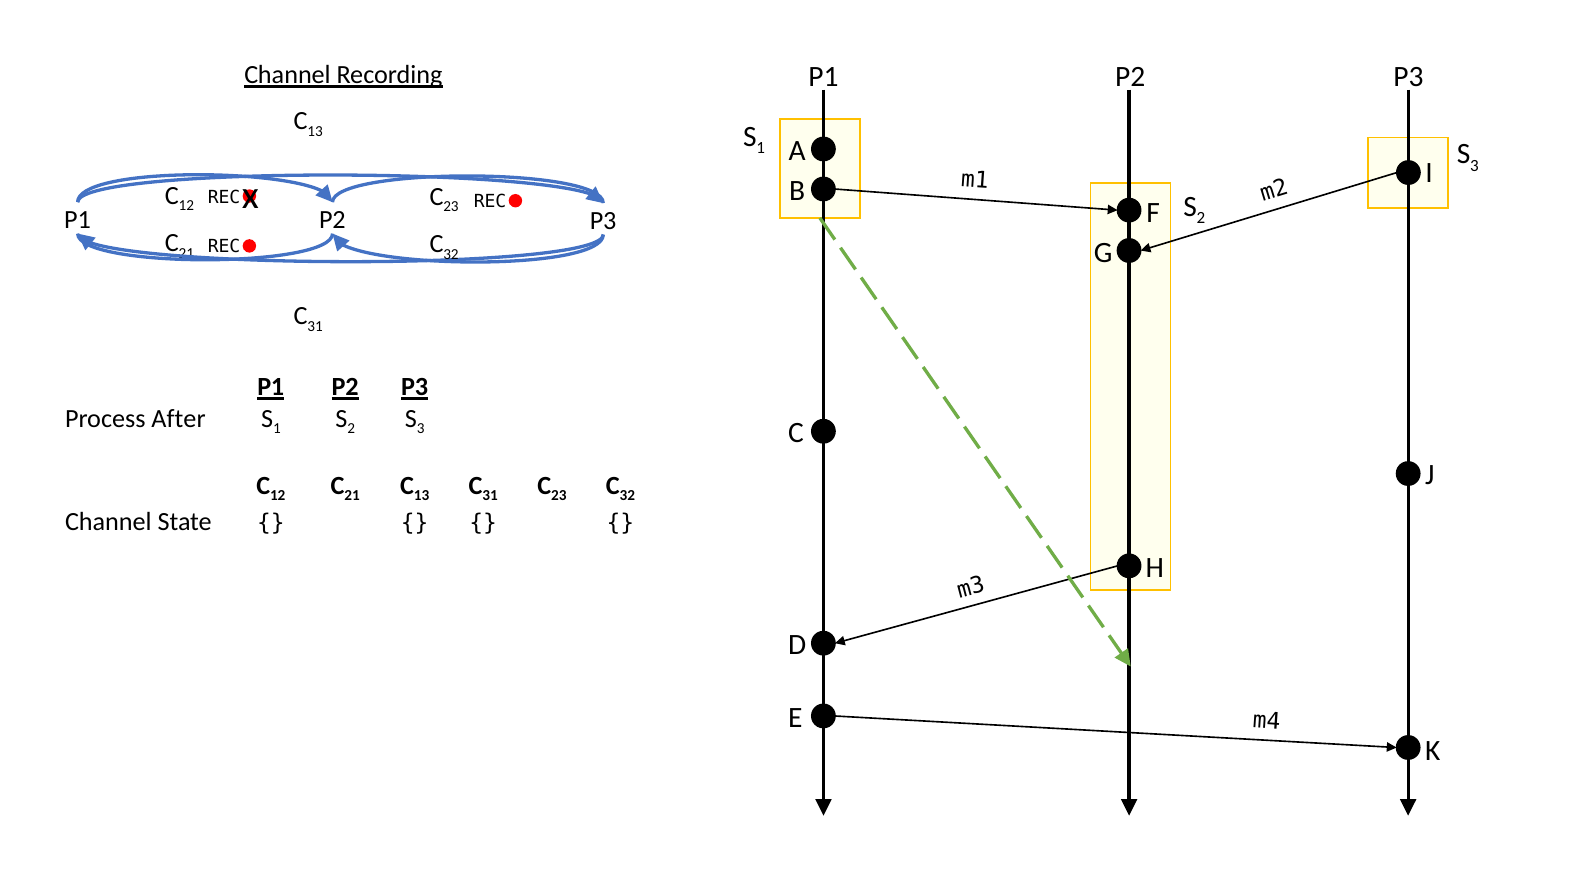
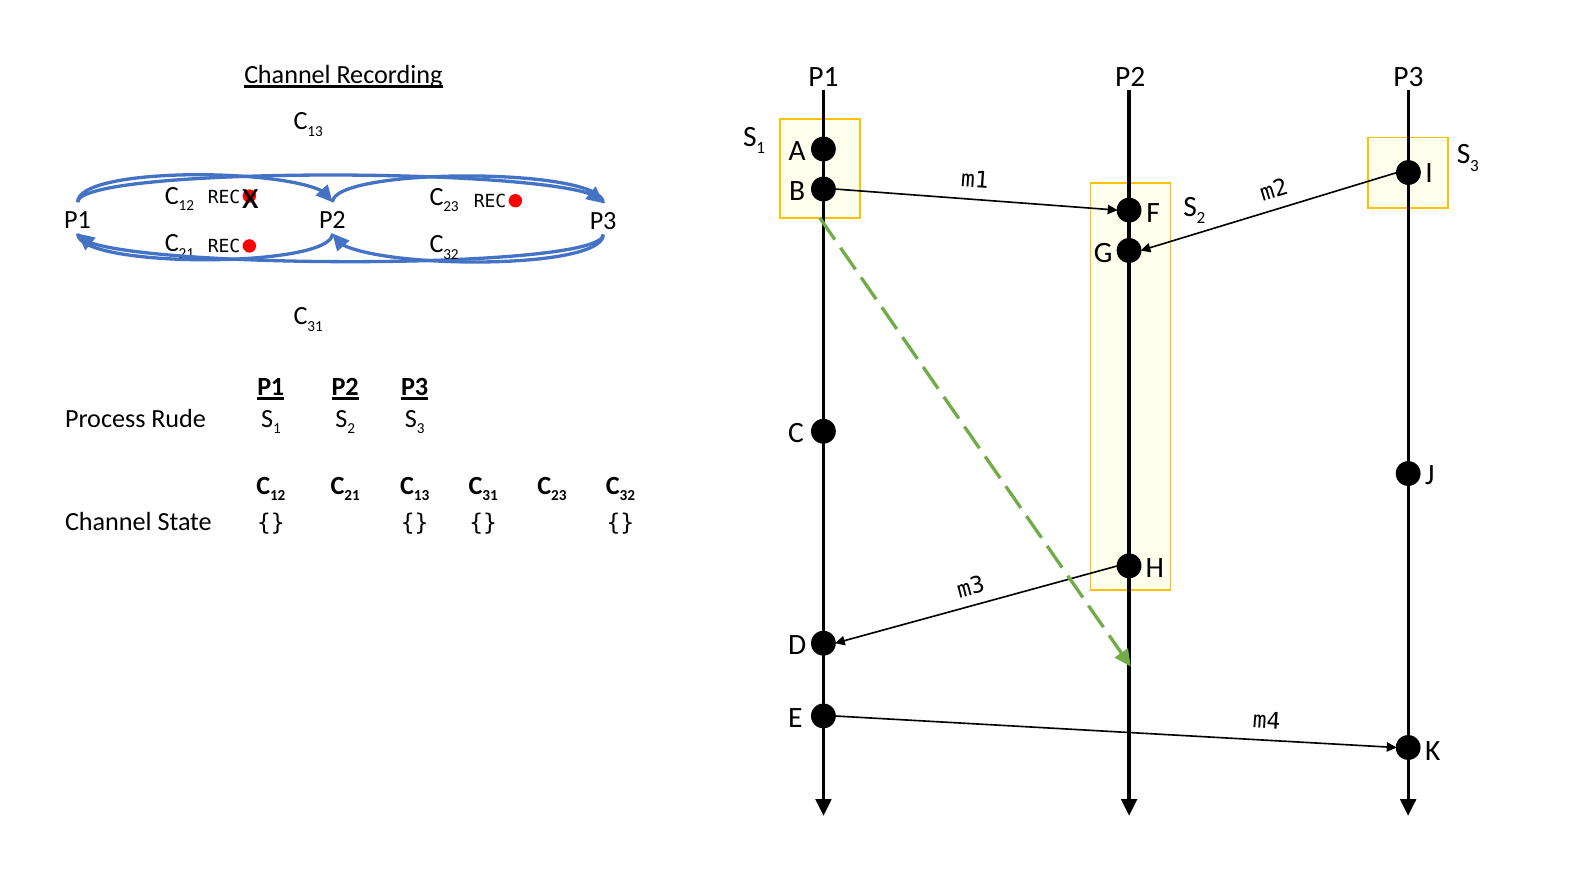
After: After -> Rude
